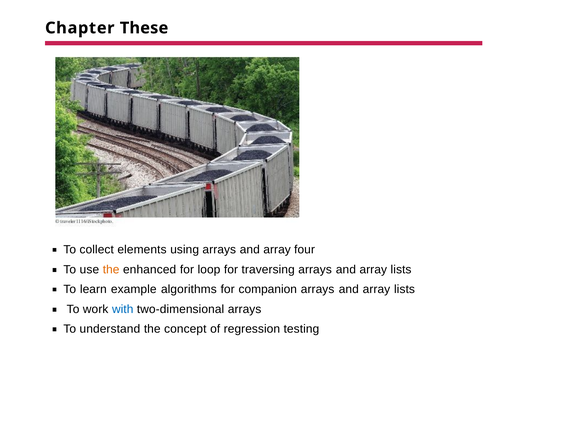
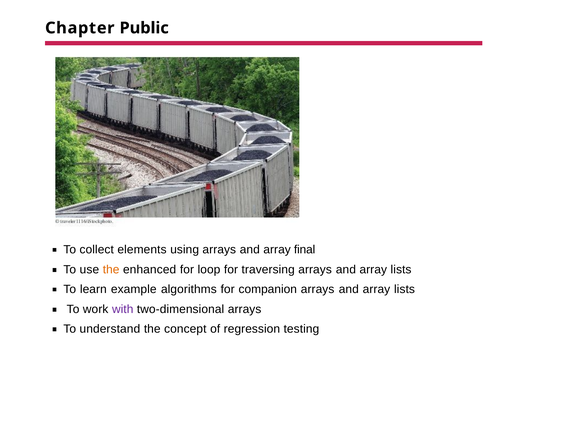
These: These -> Public
four: four -> final
with colour: blue -> purple
